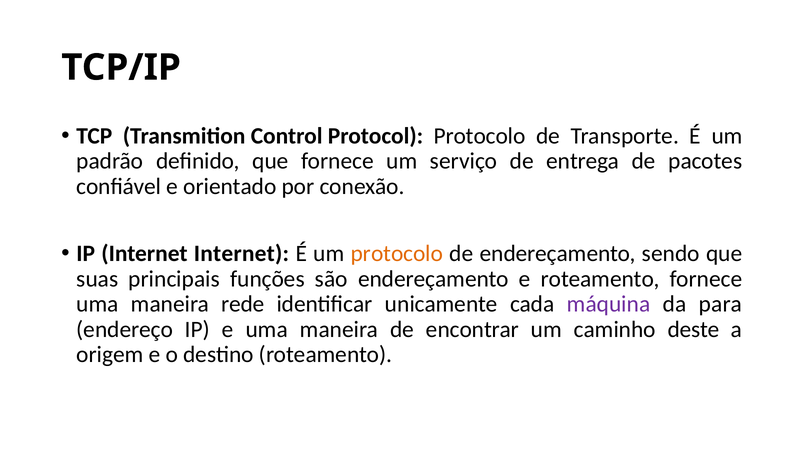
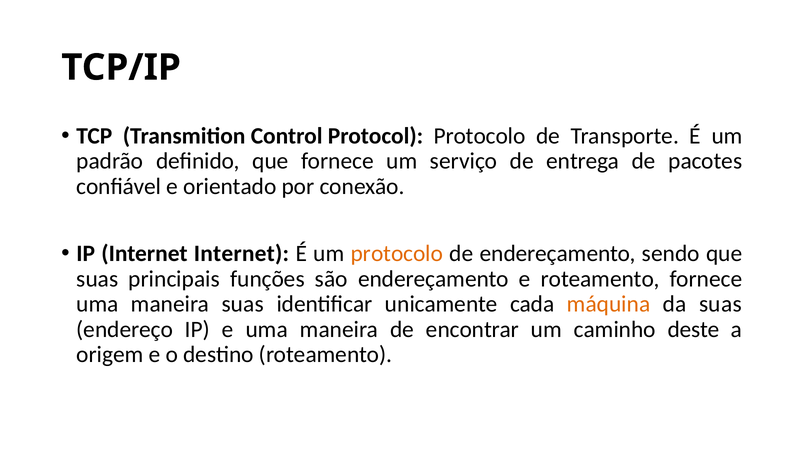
maneira rede: rede -> suas
máquina colour: purple -> orange
da para: para -> suas
